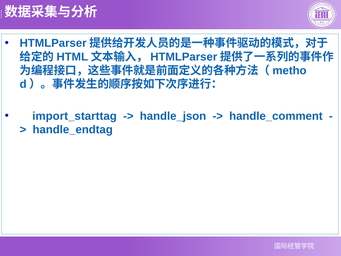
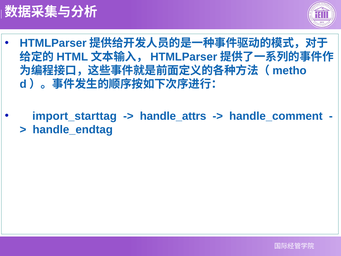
handle_json: handle_json -> handle_attrs
